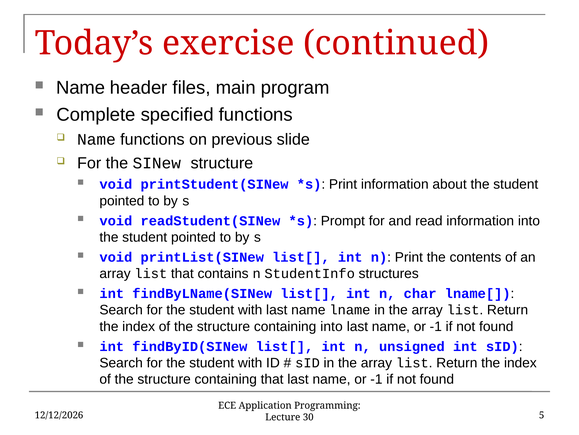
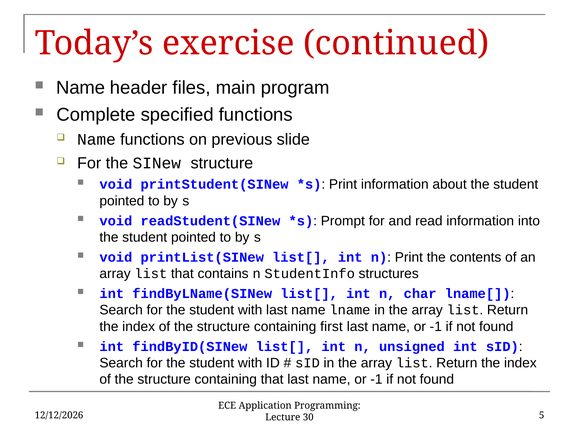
containing into: into -> first
